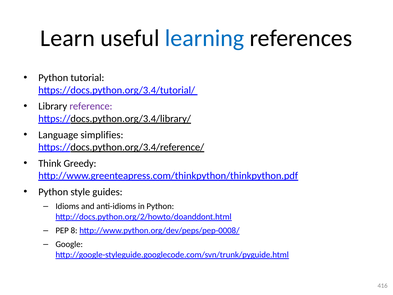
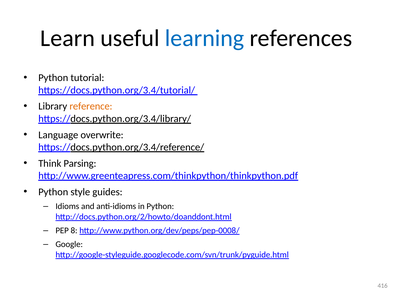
reference colour: purple -> orange
simplifies: simplifies -> overwrite
Greedy: Greedy -> Parsing
